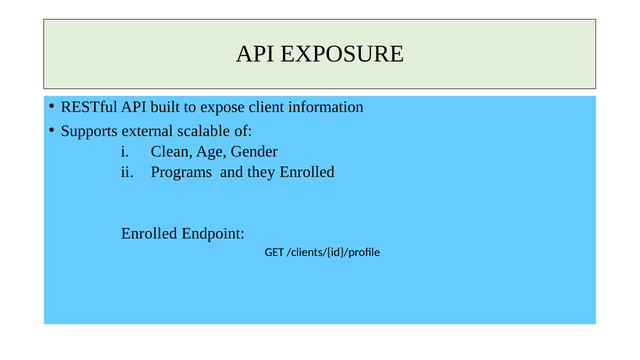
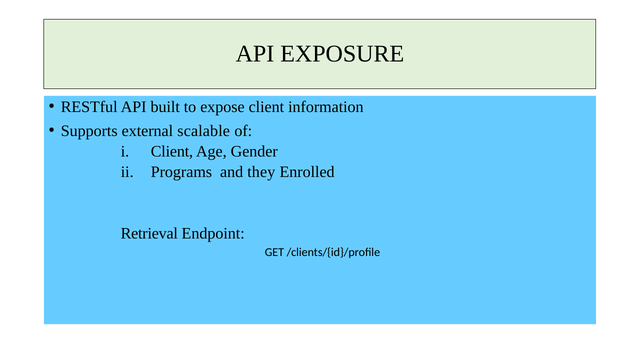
Clean at (172, 151): Clean -> Client
Enrolled at (149, 234): Enrolled -> Retrieval
